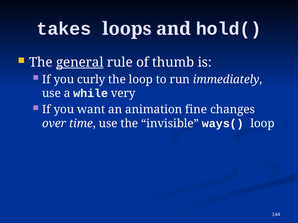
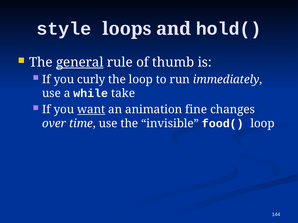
takes: takes -> style
very: very -> take
want underline: none -> present
ways(: ways( -> food(
